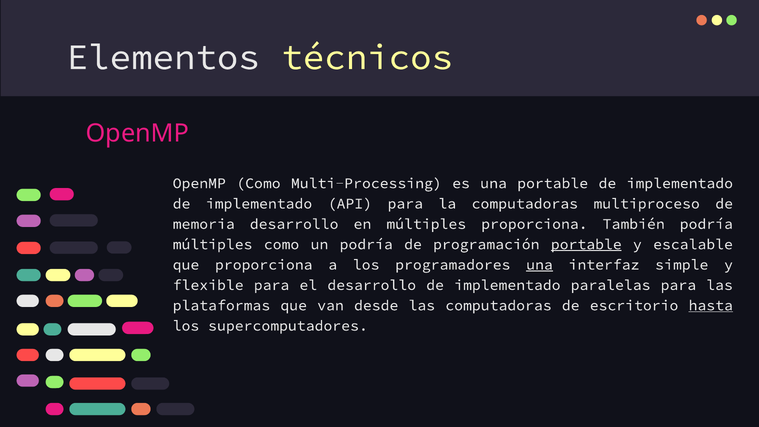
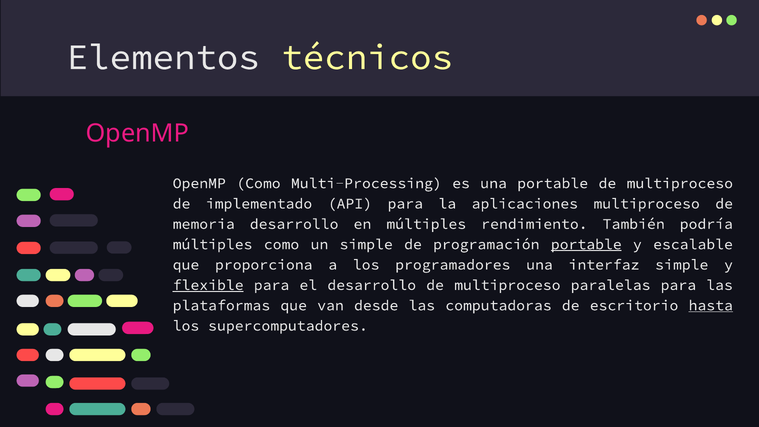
implementado at (680, 183): implementado -> multiproceso
la computadoras: computadoras -> aplicaciones
múltiples proporciona: proporciona -> rendimiento
un podría: podría -> simple
una at (540, 265) underline: present -> none
flexible underline: none -> present
desarrollo de implementado: implementado -> multiproceso
